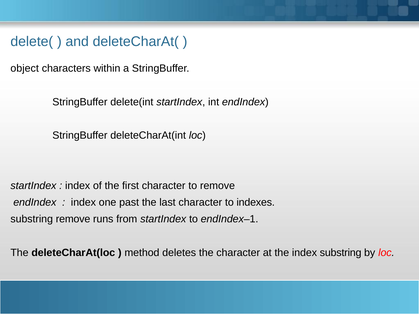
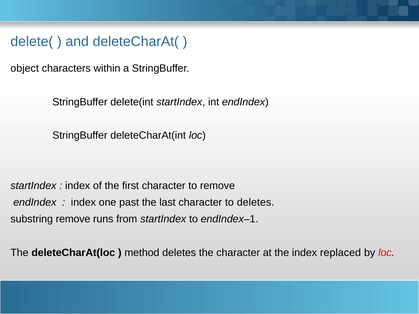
to indexes: indexes -> deletes
index substring: substring -> replaced
